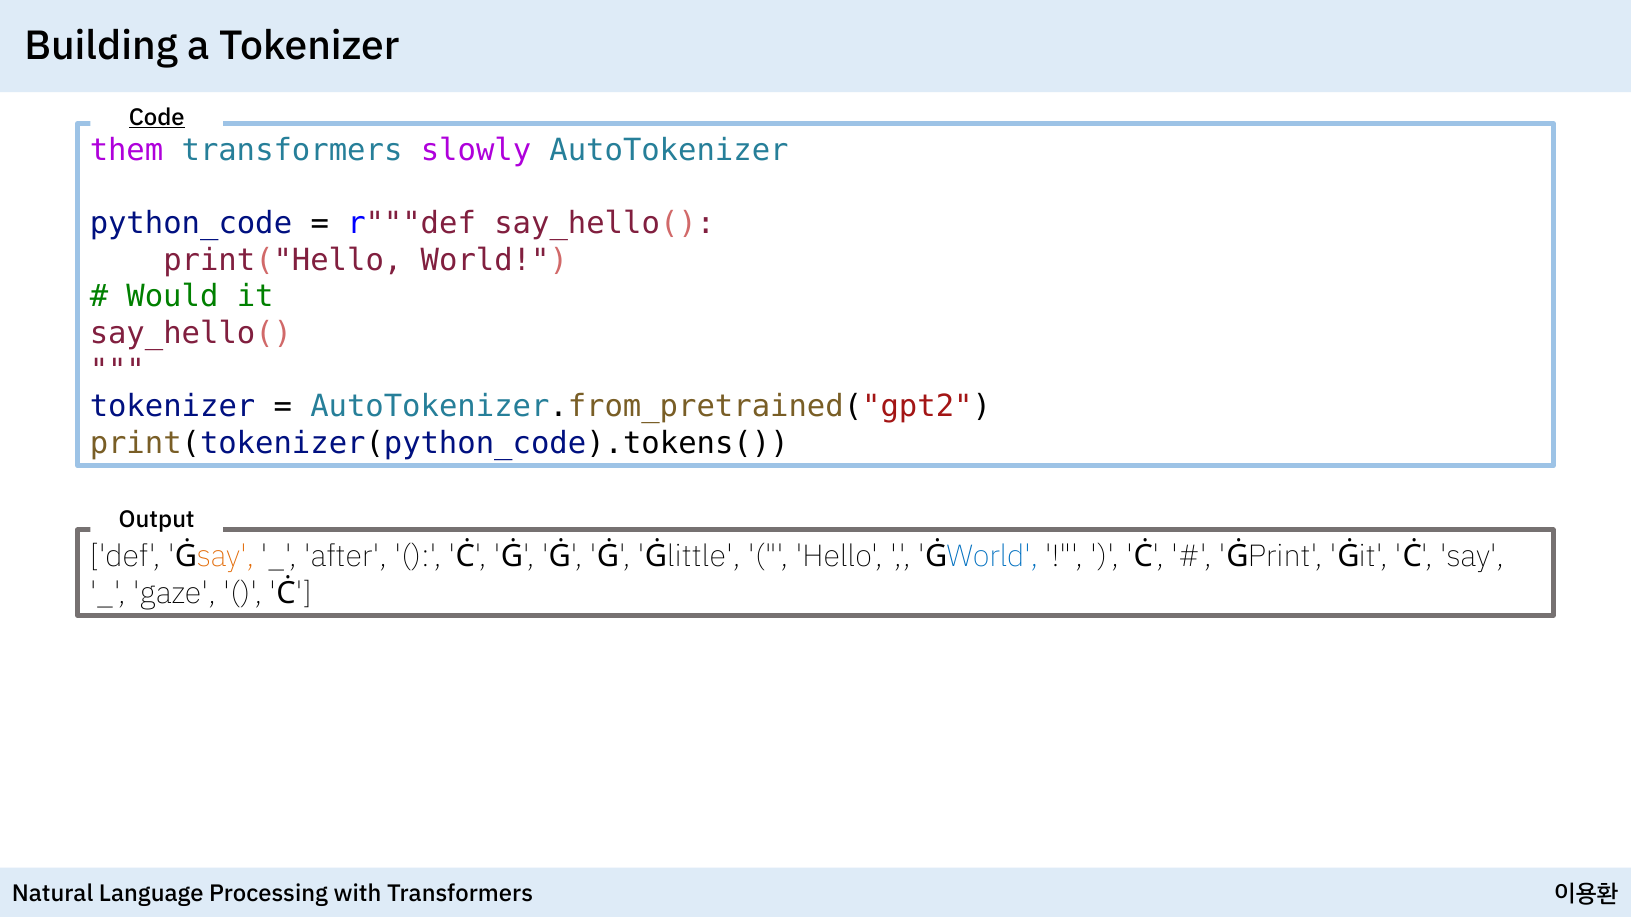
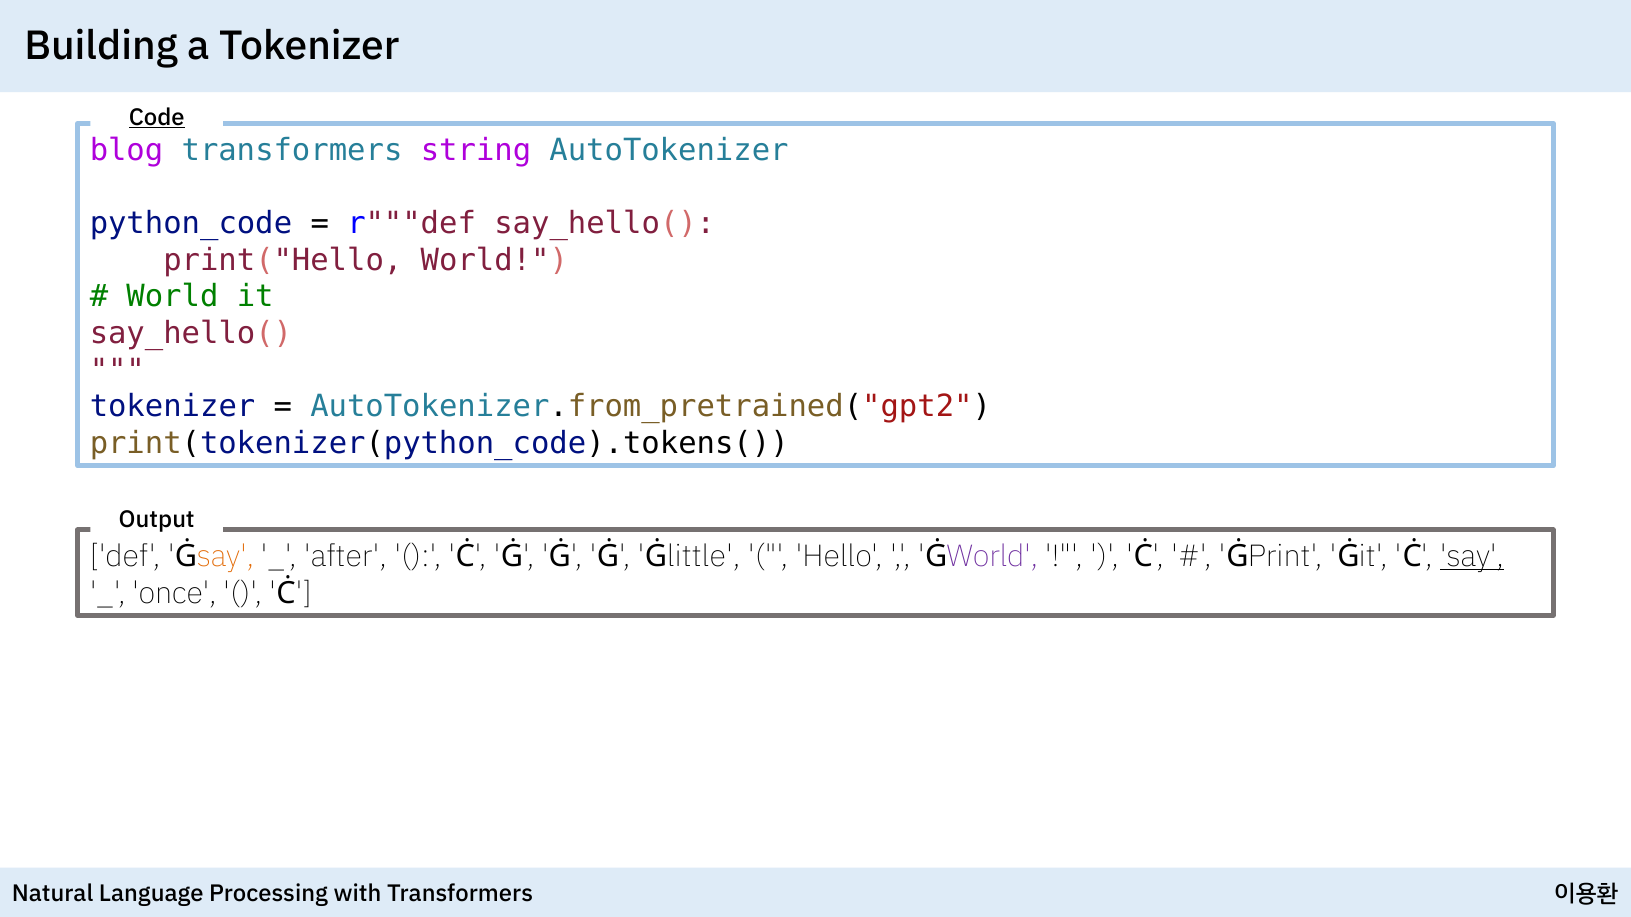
them: them -> blog
slowly: slowly -> string
Would at (172, 297): Would -> World
World at (992, 557) colour: blue -> purple
say at (1472, 557) underline: none -> present
gaze: gaze -> once
